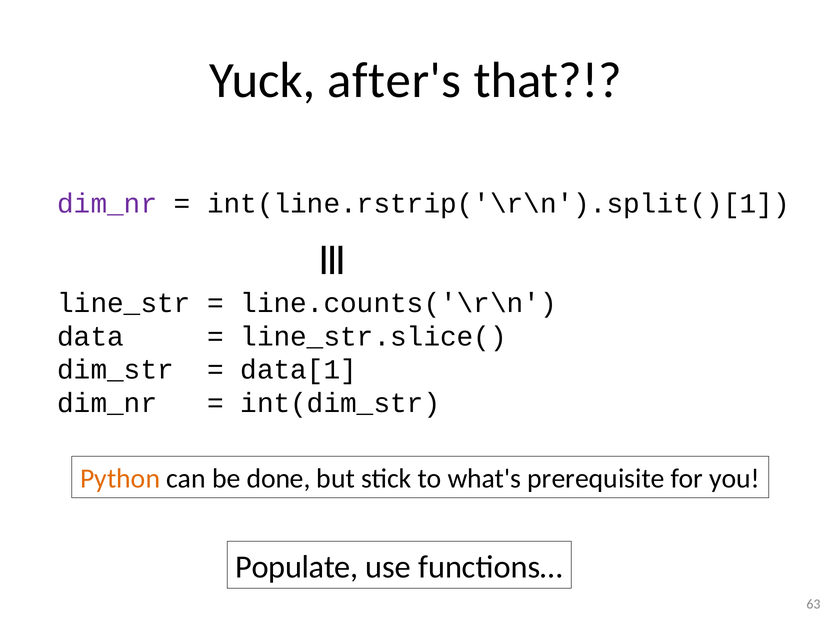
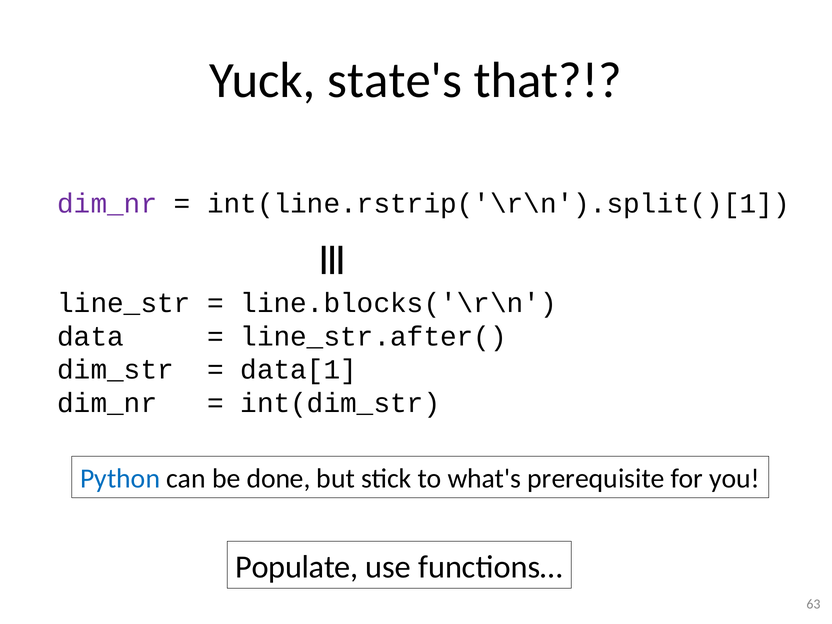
after's: after's -> state's
line.counts('\r\n: line.counts('\r\n -> line.blocks('\r\n
line_str.slice(: line_str.slice( -> line_str.after(
Python colour: orange -> blue
